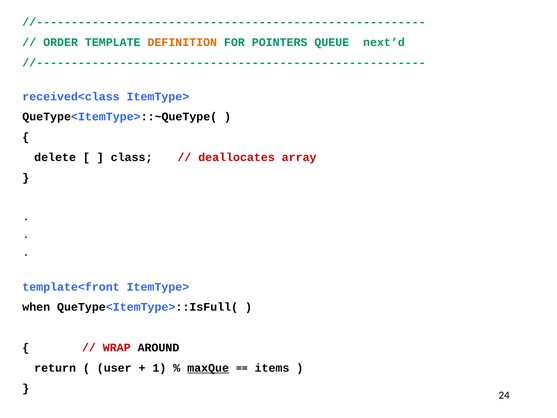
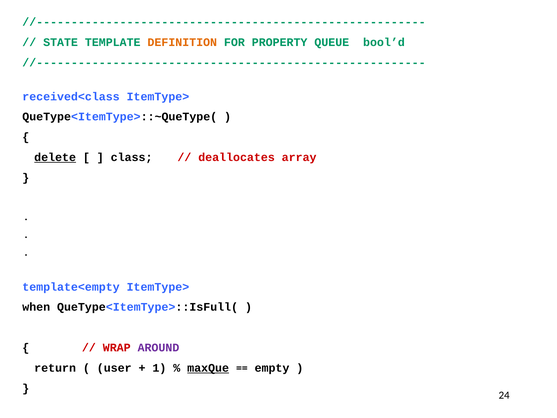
ORDER: ORDER -> STATE
POINTERS: POINTERS -> PROPERTY
next’d: next’d -> bool’d
delete underline: none -> present
template<front: template<front -> template<empty
AROUND colour: black -> purple
items: items -> empty
